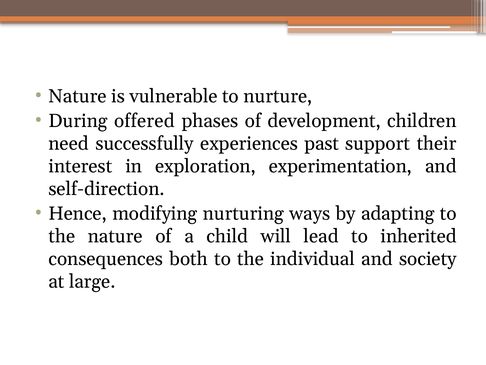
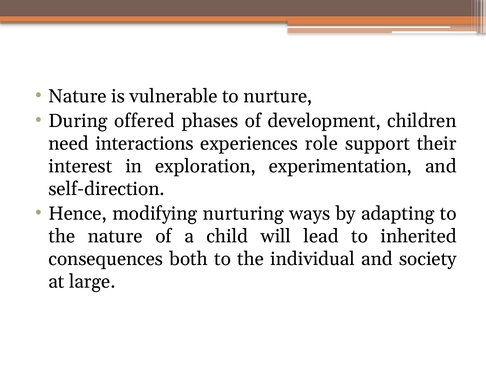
successfully: successfully -> interactions
past: past -> role
